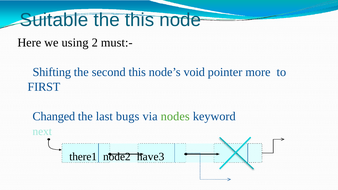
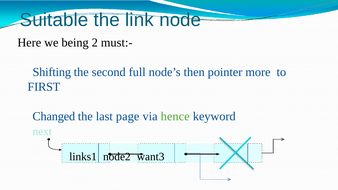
the this: this -> link
using: using -> being
second this: this -> full
void: void -> then
bugs: bugs -> page
nodes: nodes -> hence
there1: there1 -> links1
have3: have3 -> want3
